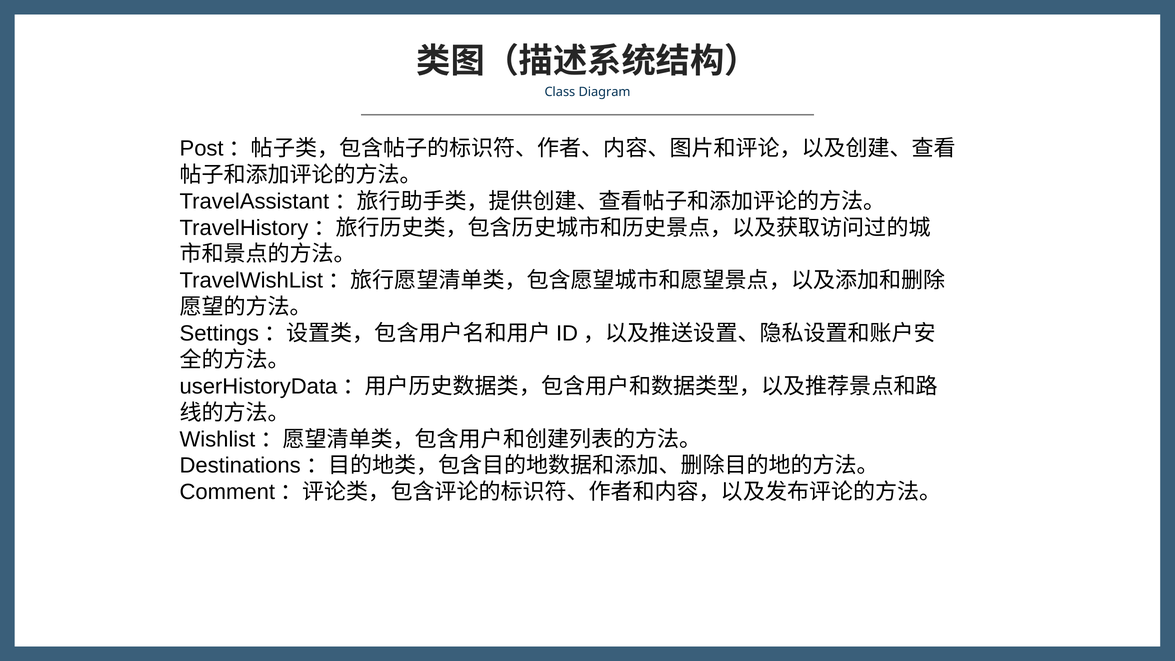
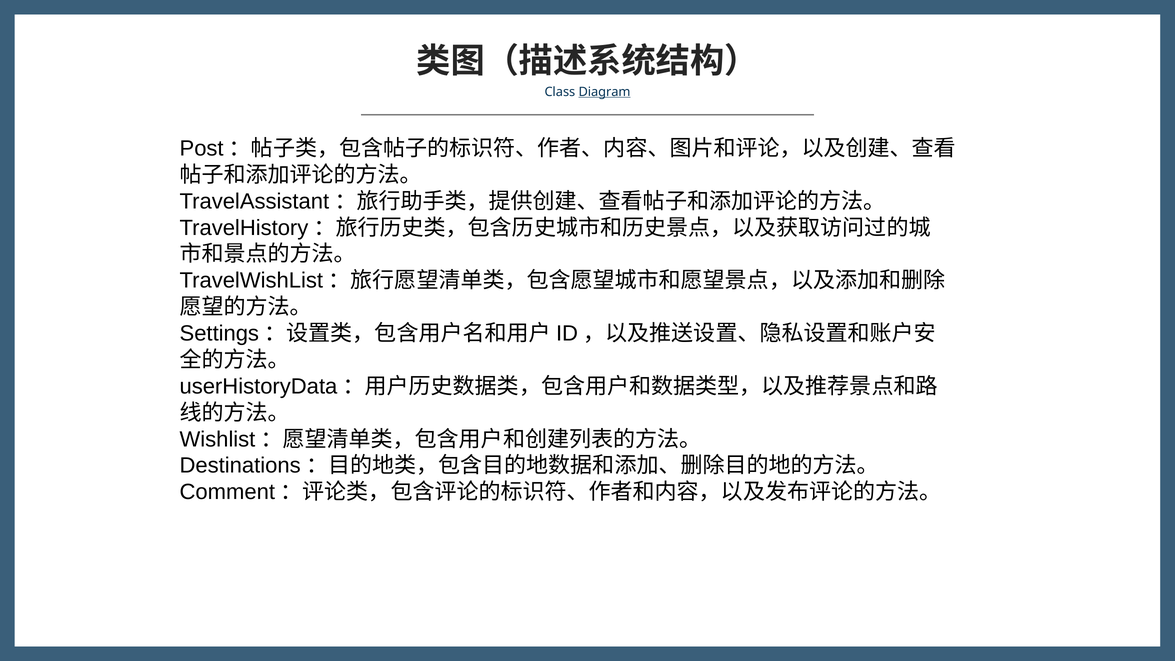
Diagram underline: none -> present
